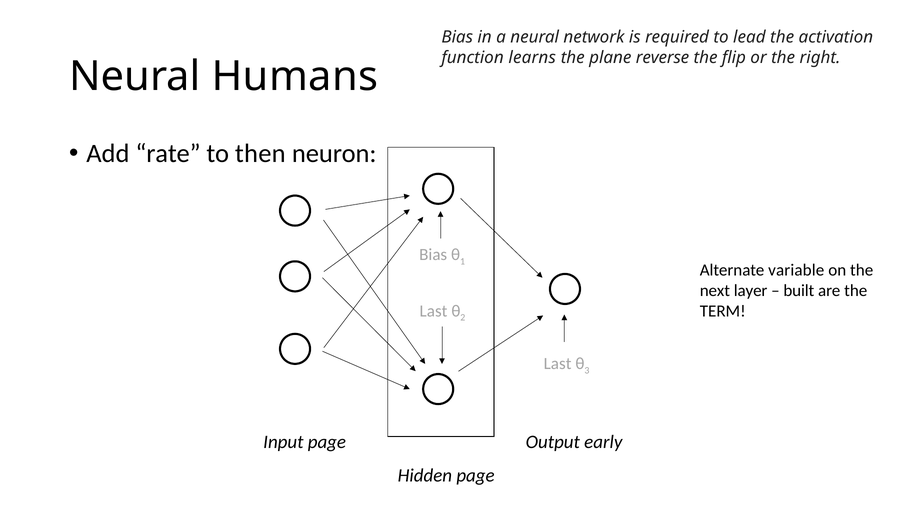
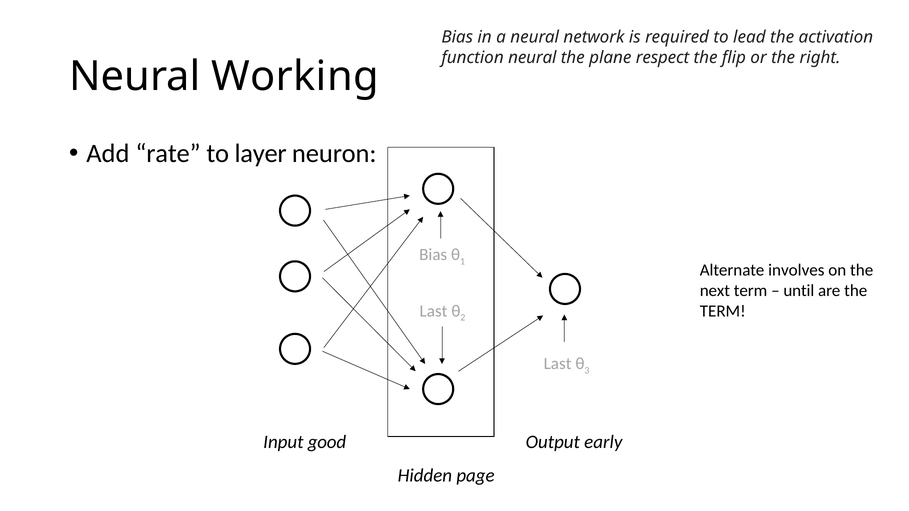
function learns: learns -> neural
reverse: reverse -> respect
Humans: Humans -> Working
then: then -> layer
variable: variable -> involves
next layer: layer -> term
built: built -> until
Input page: page -> good
